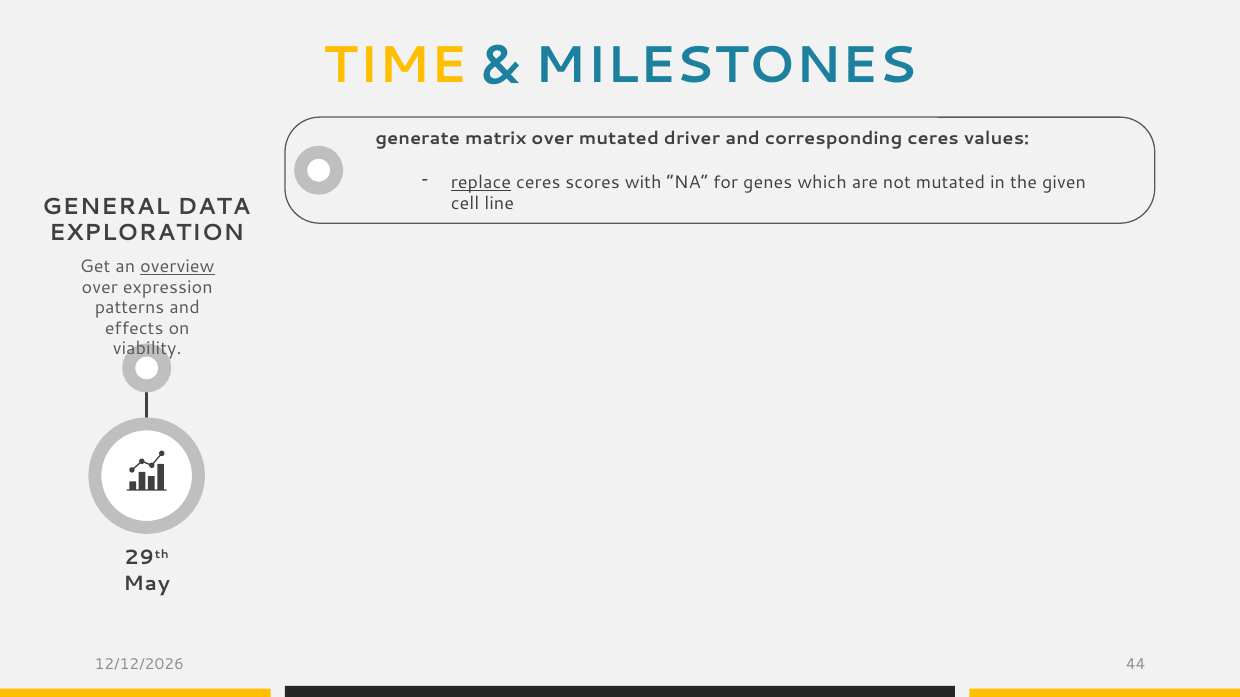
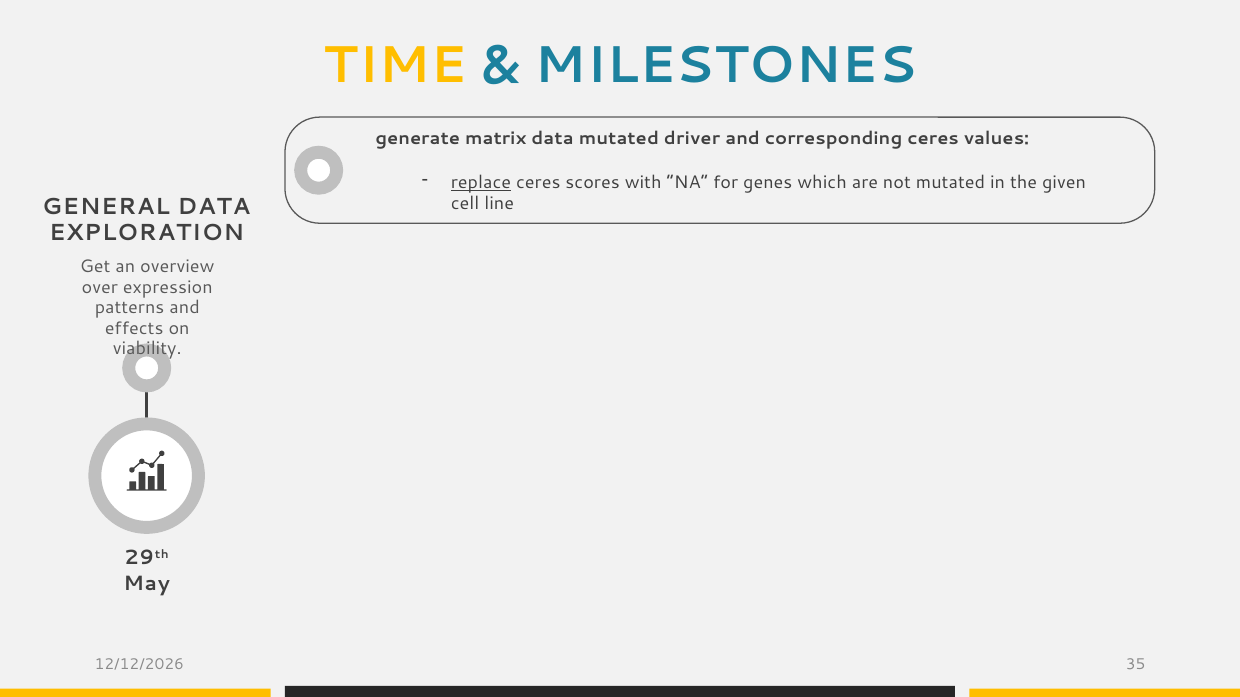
matrix over: over -> data
overview underline: present -> none
44: 44 -> 35
